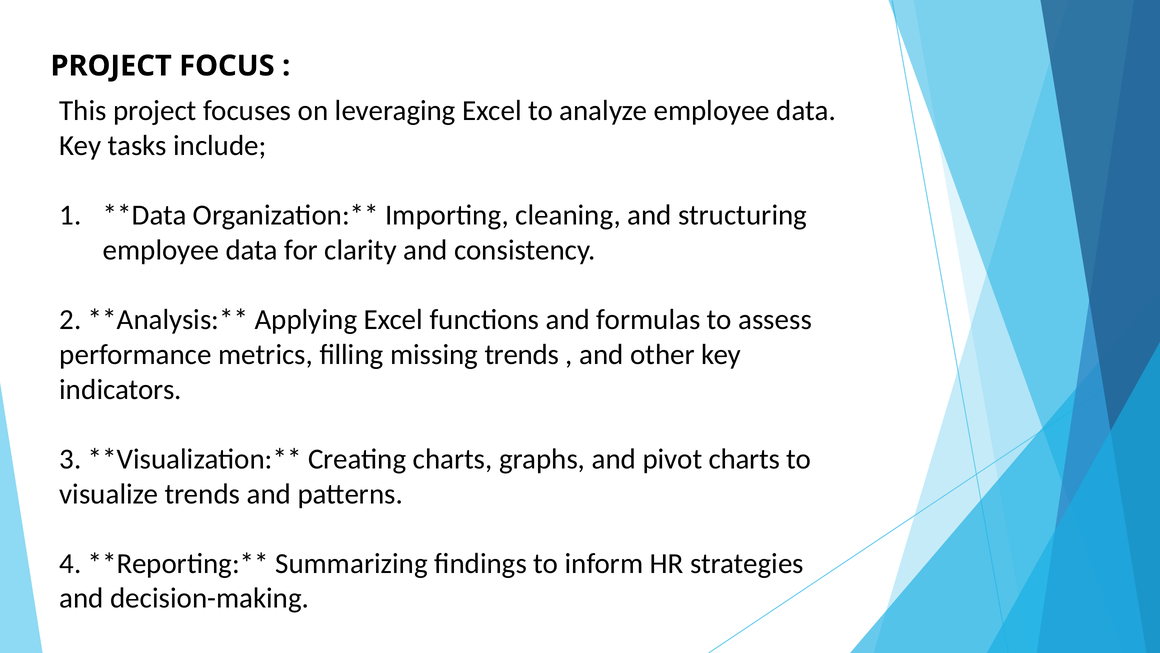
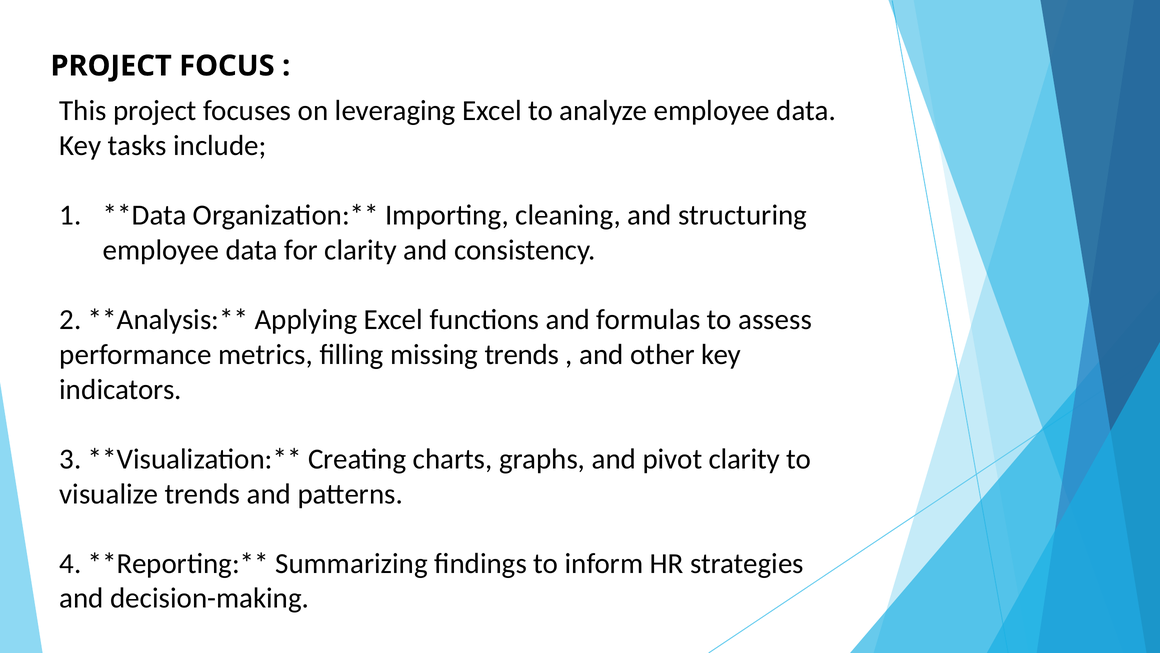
pivot charts: charts -> clarity
